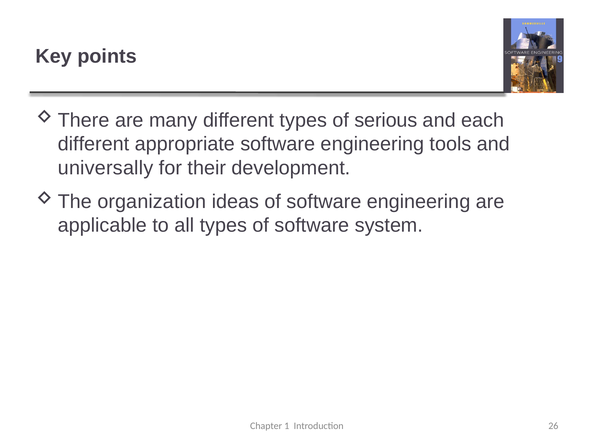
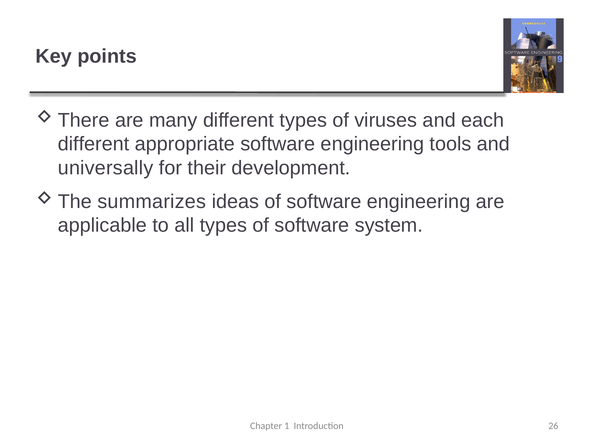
serious: serious -> viruses
organization: organization -> summarizes
